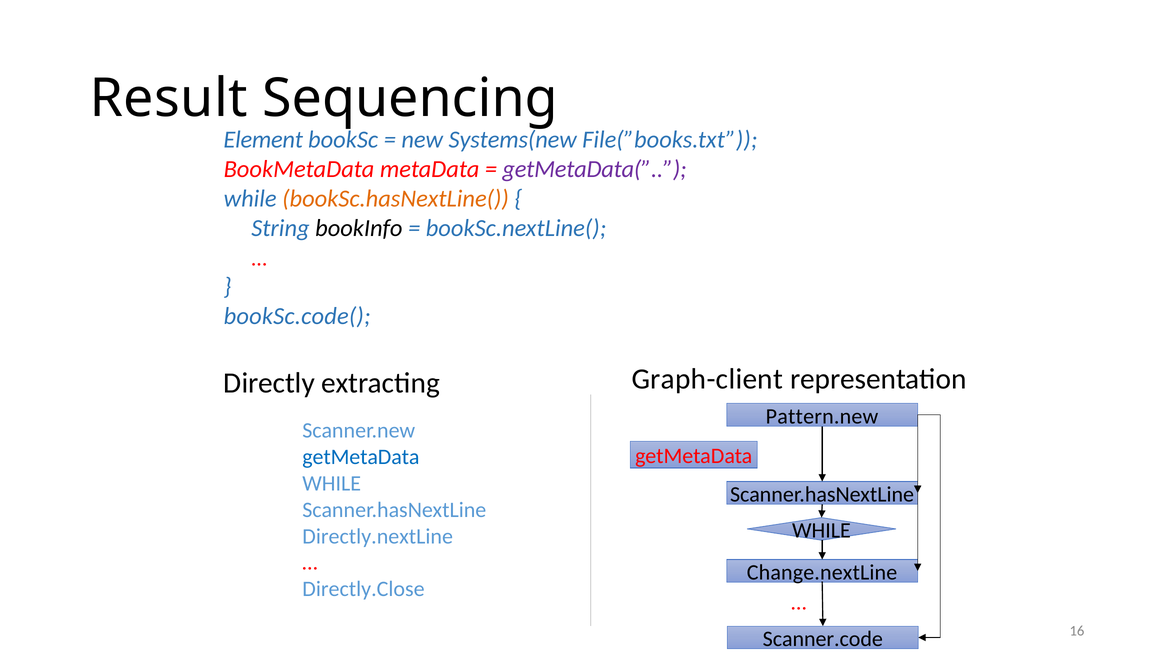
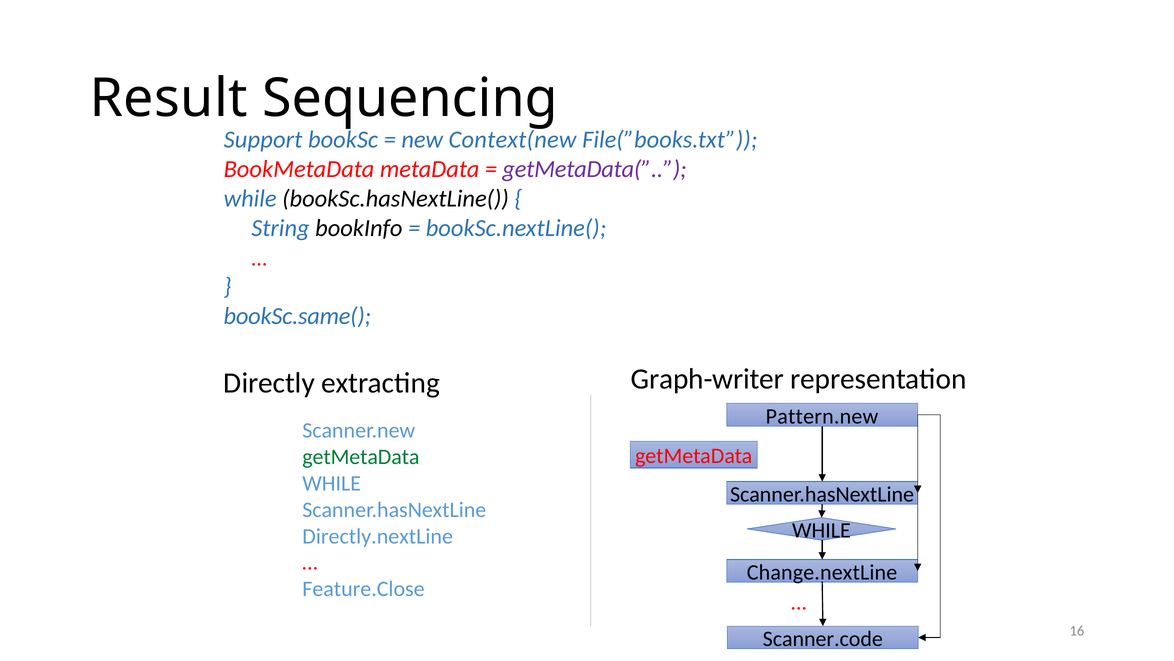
Element: Element -> Support
Systems(new: Systems(new -> Context(new
bookSc.hasNextLine( colour: orange -> black
bookSc.code(: bookSc.code( -> bookSc.same(
Graph-client: Graph-client -> Graph-writer
getMetaData at (361, 457) colour: blue -> green
Directly.Close: Directly.Close -> Feature.Close
